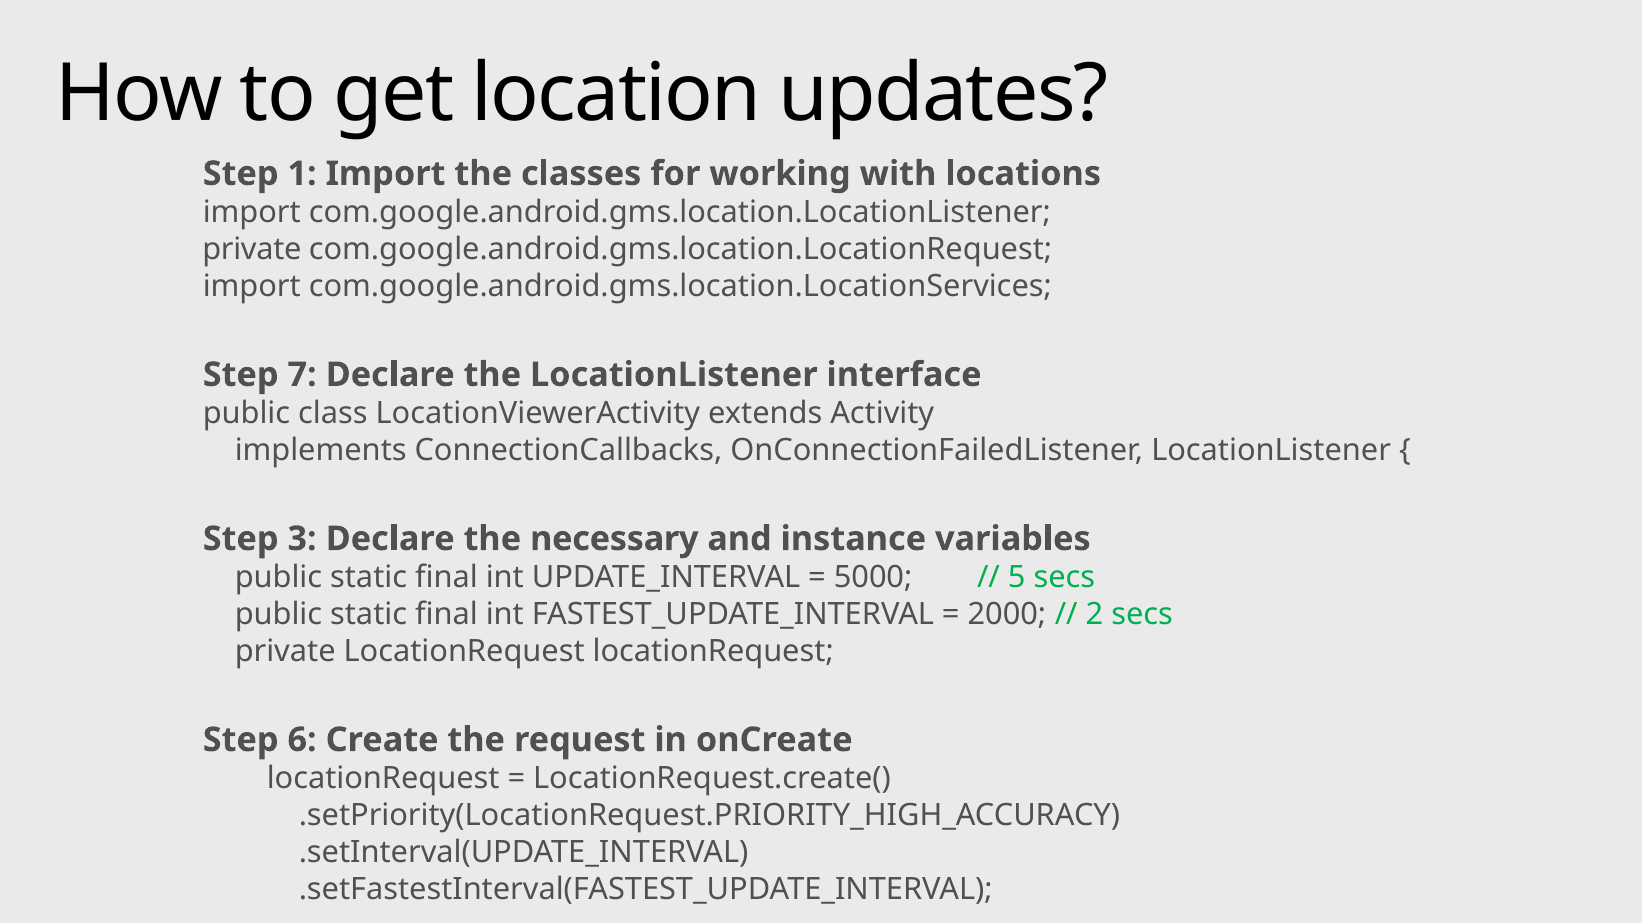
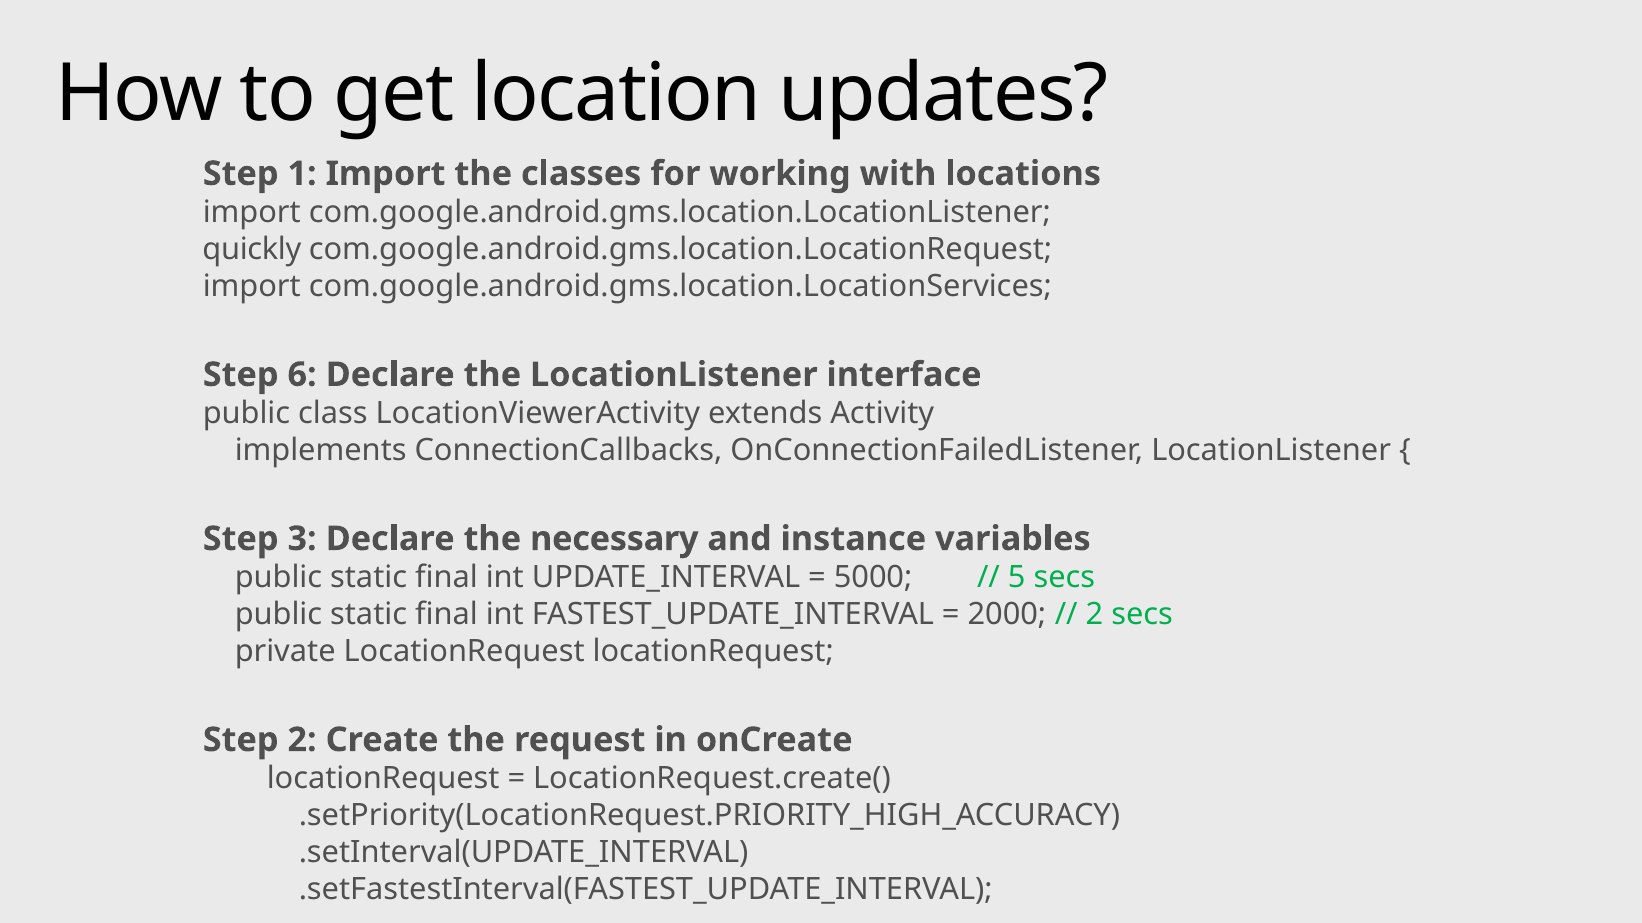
private at (252, 249): private -> quickly
7: 7 -> 6
Step 6: 6 -> 2
